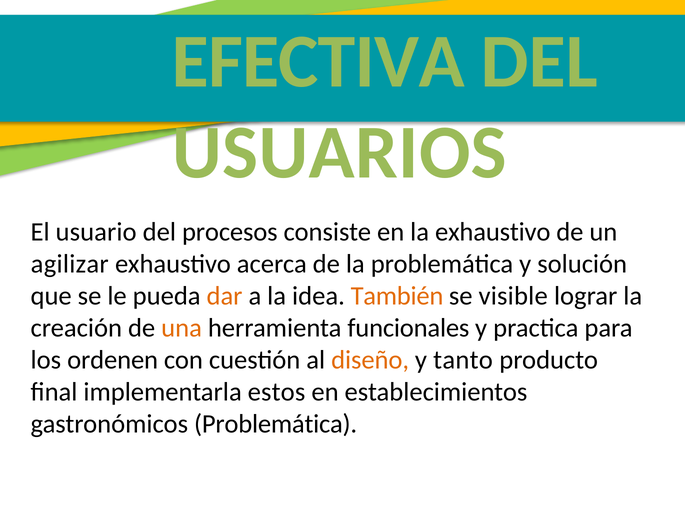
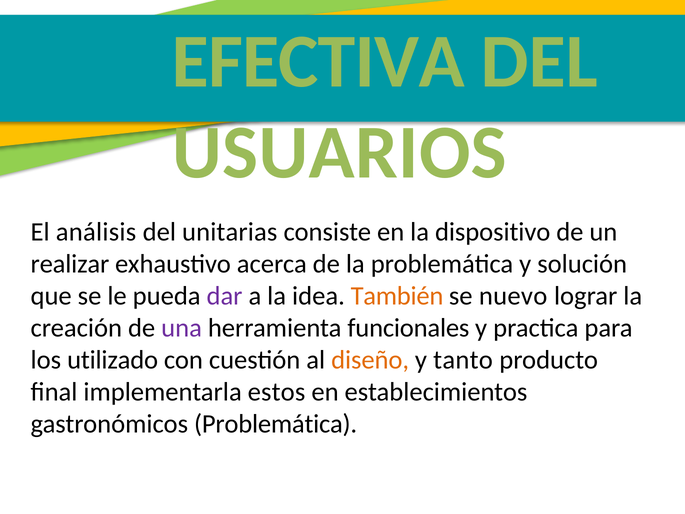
usuario: usuario -> análisis
procesos: procesos -> unitarias
la exhaustivo: exhaustivo -> dispositivo
agilizar: agilizar -> realizar
dar colour: orange -> purple
visible: visible -> nuevo
una colour: orange -> purple
ordenen: ordenen -> utilizado
